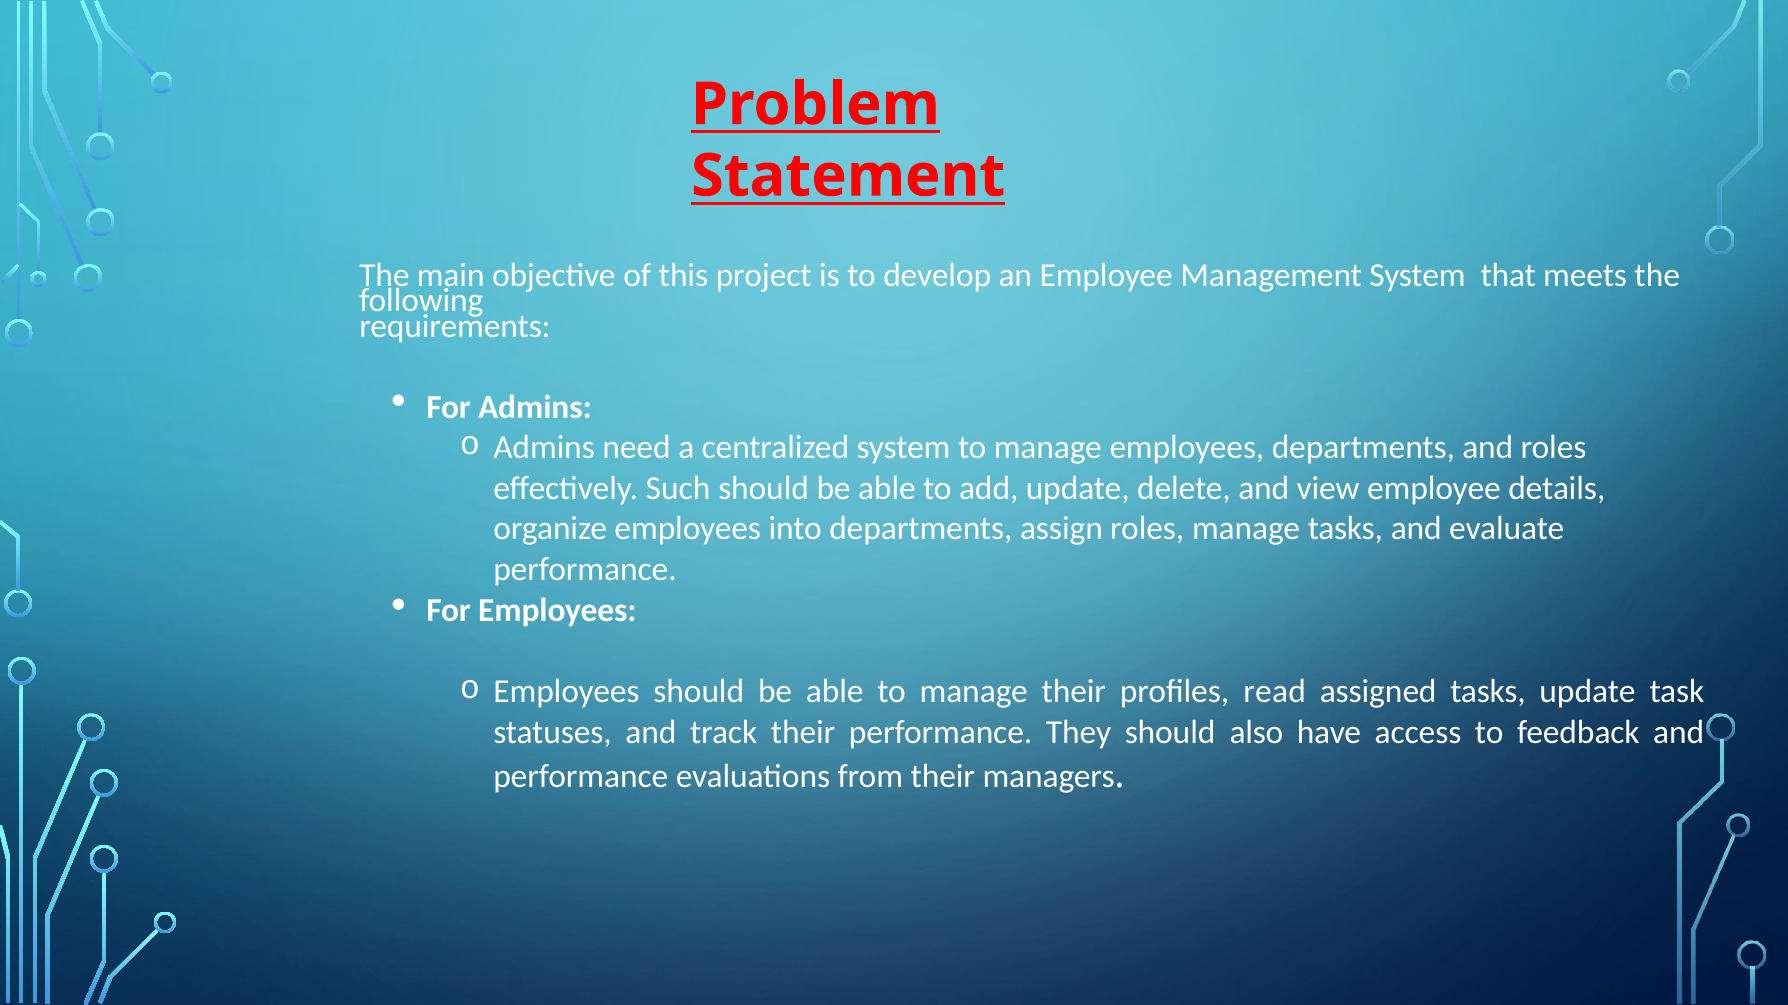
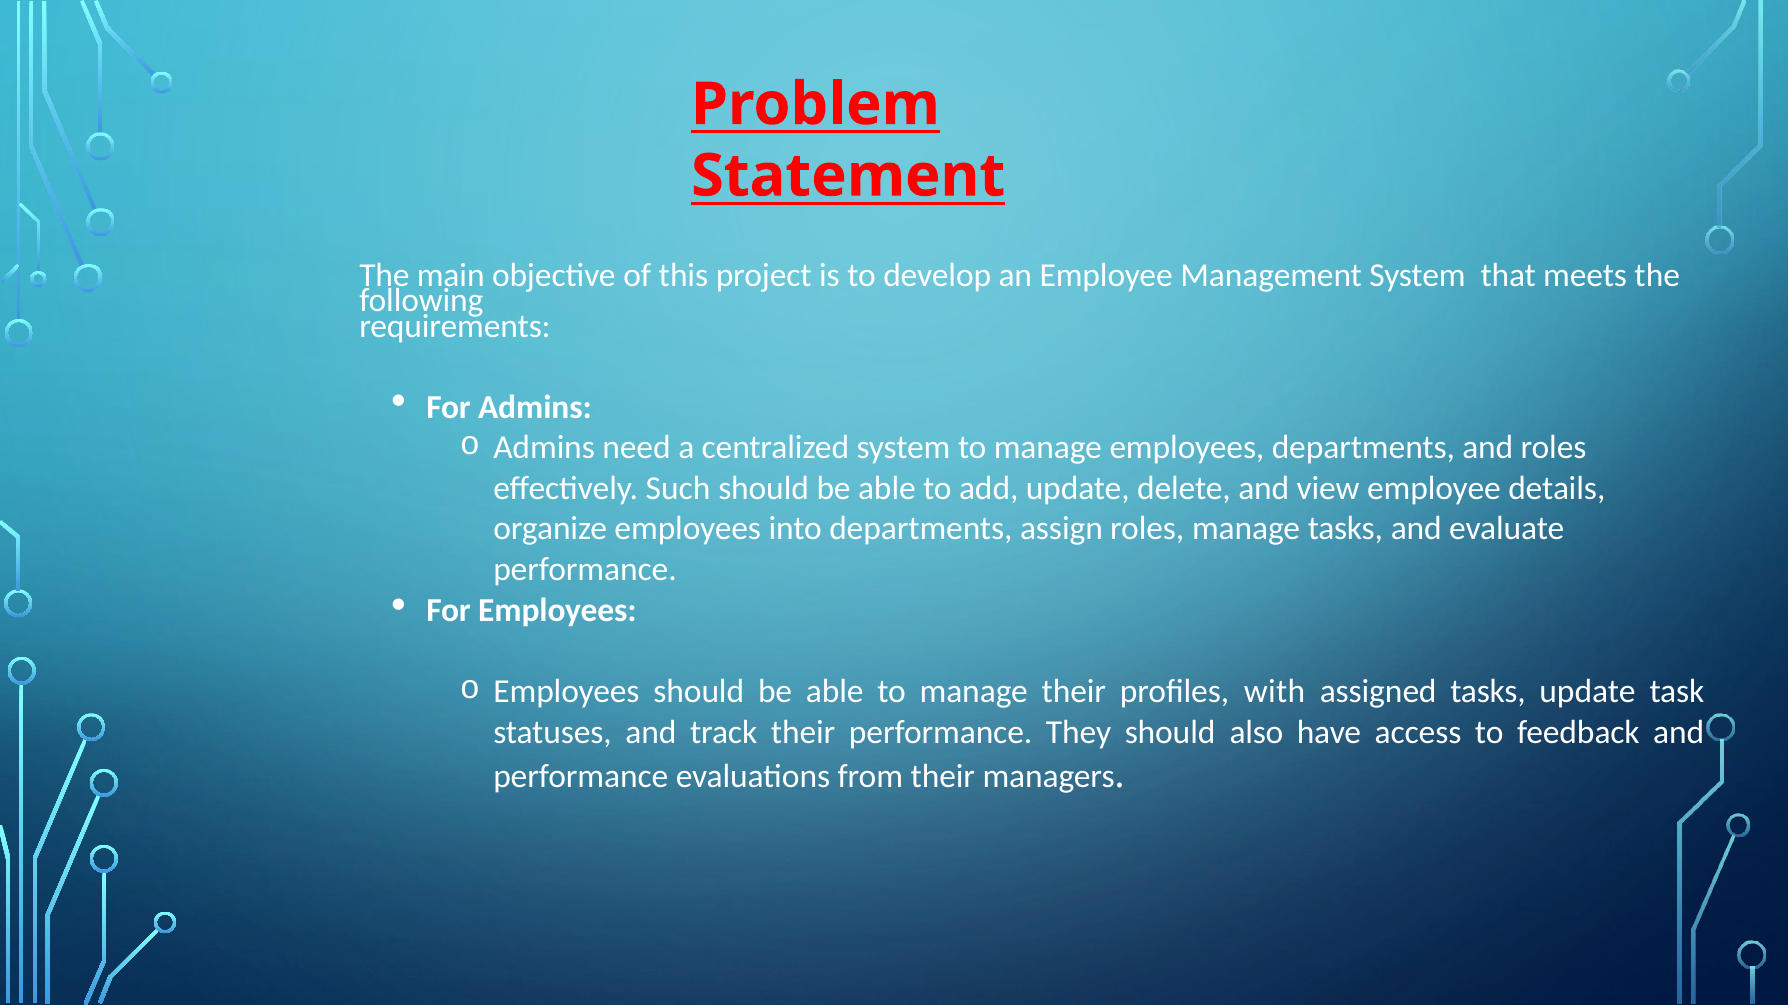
read: read -> with
